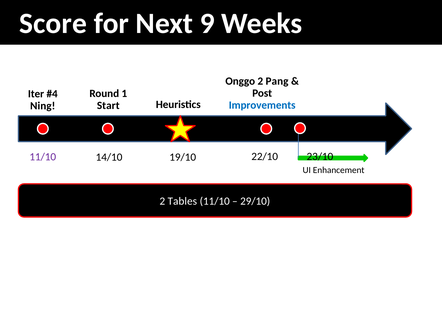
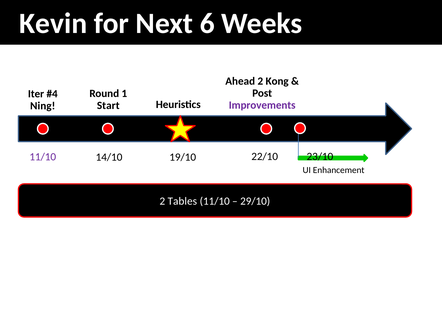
Score: Score -> Kevin
9: 9 -> 6
Onggo: Onggo -> Ahead
Pang: Pang -> Kong
Improvements colour: blue -> purple
